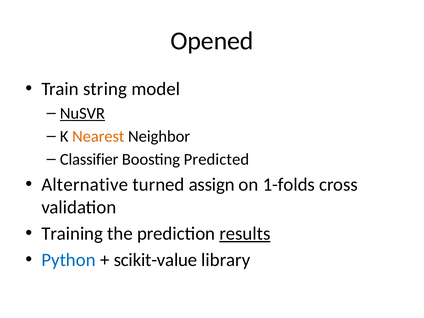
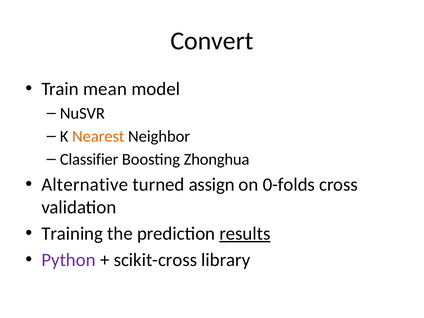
Opened: Opened -> Convert
string: string -> mean
NuSVR underline: present -> none
Predicted: Predicted -> Zhonghua
1-folds: 1-folds -> 0-folds
Python colour: blue -> purple
scikit-value: scikit-value -> scikit-cross
